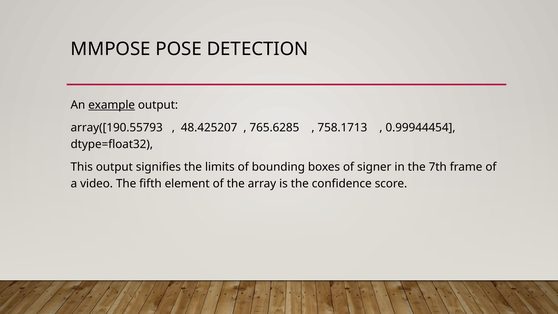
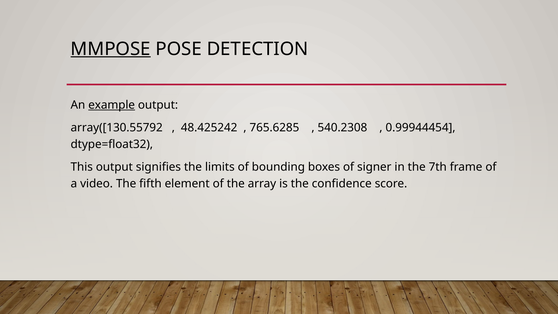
MMPOSE underline: none -> present
array([190.55793: array([190.55793 -> array([130.55792
48.425207: 48.425207 -> 48.425242
758.1713: 758.1713 -> 540.2308
